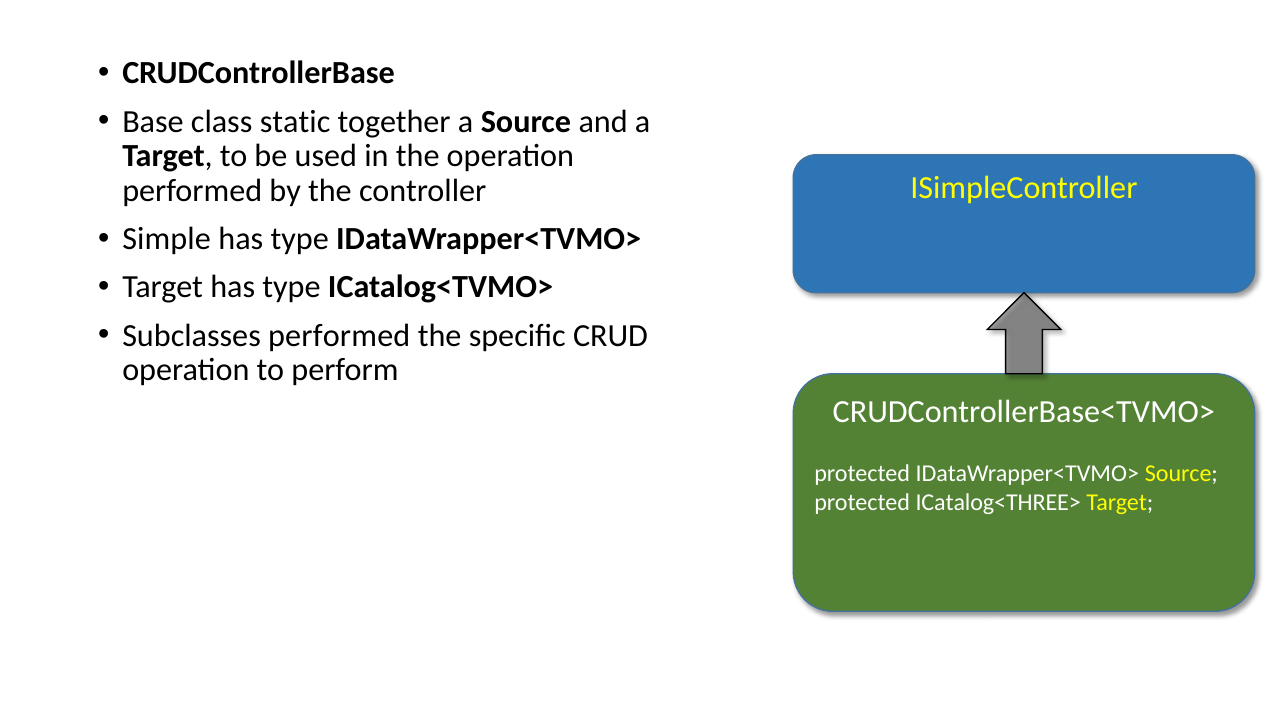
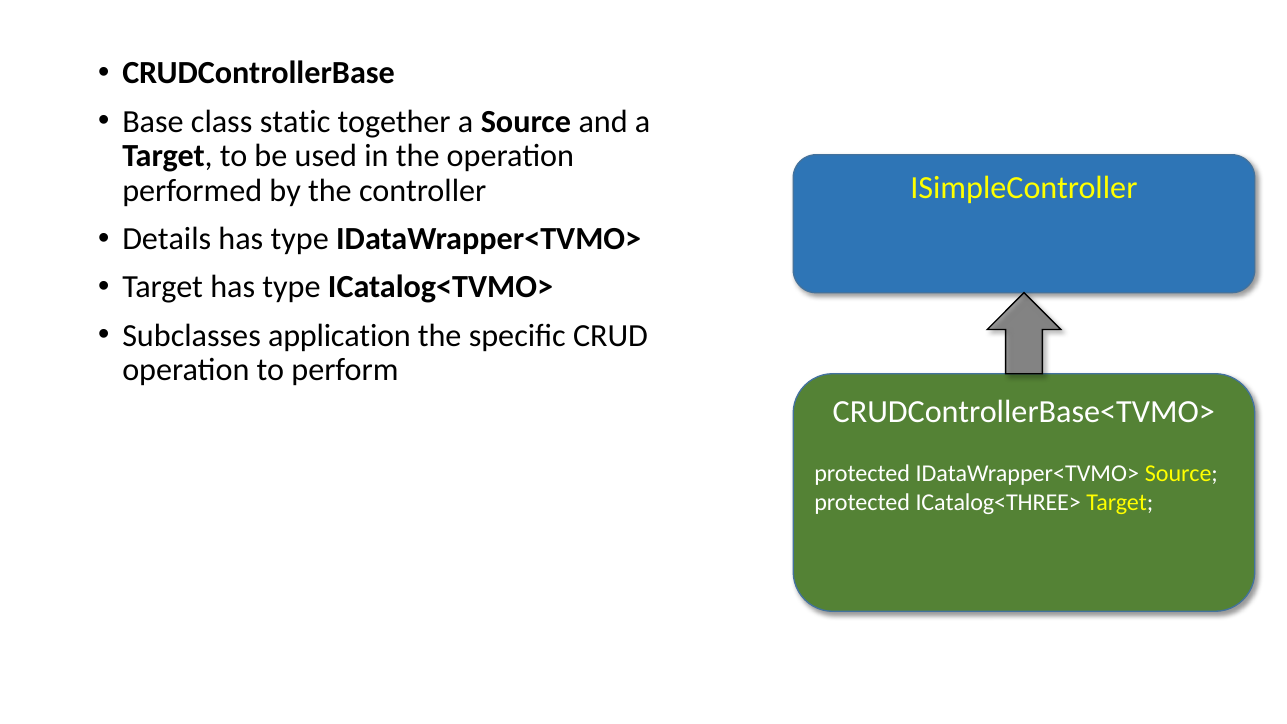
Simple: Simple -> Details
Subclasses performed: performed -> application
